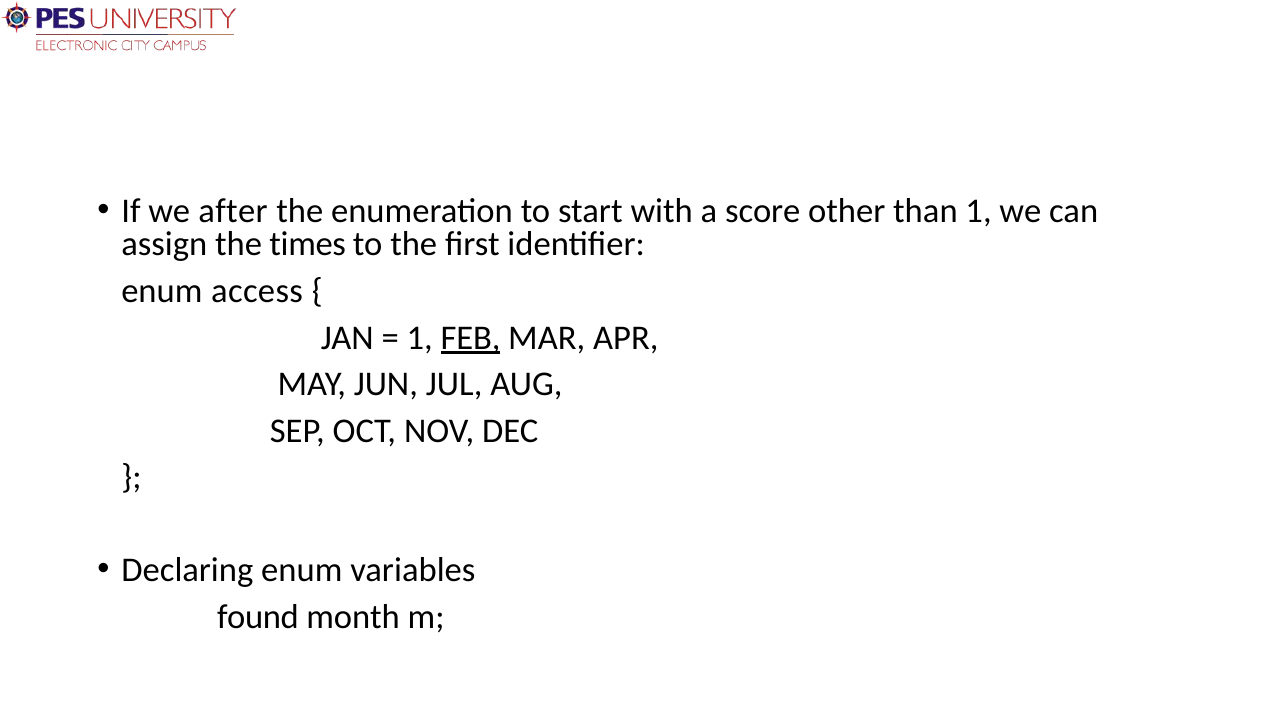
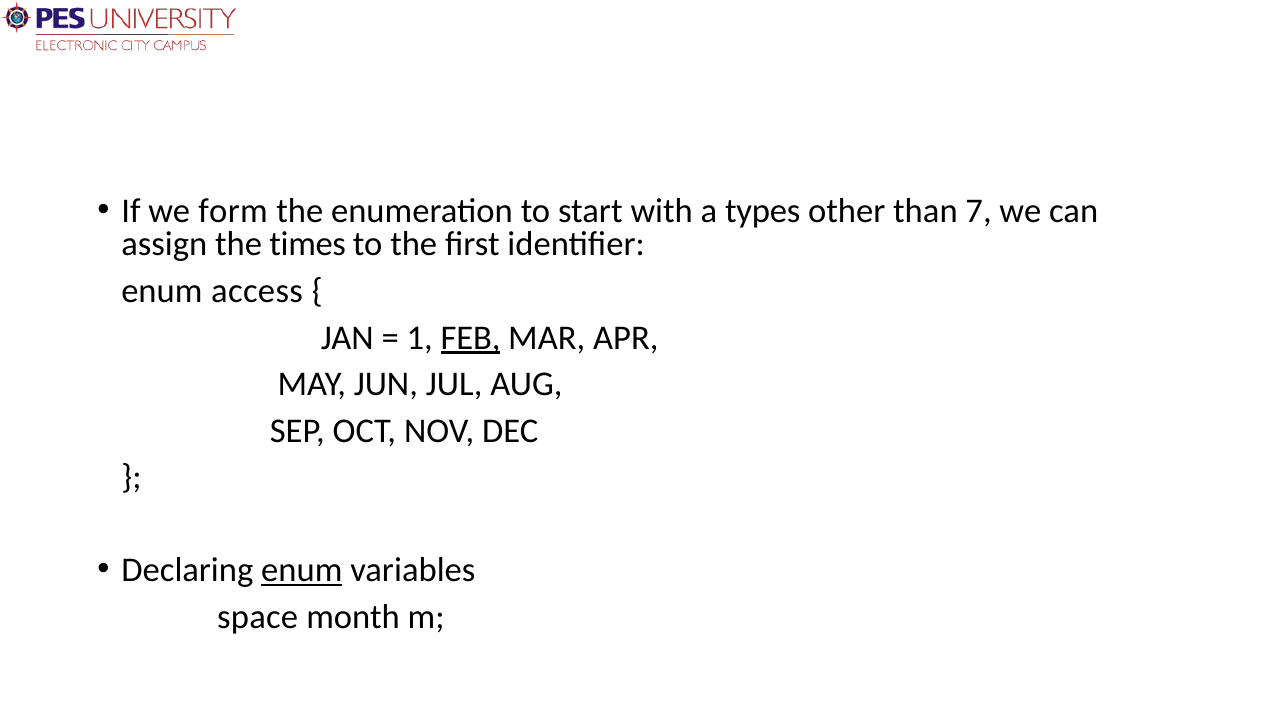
after: after -> form
score: score -> types
than 1: 1 -> 7
enum at (302, 570) underline: none -> present
found: found -> space
